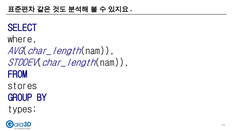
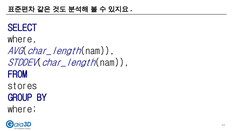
types at (22, 109): types -> where
